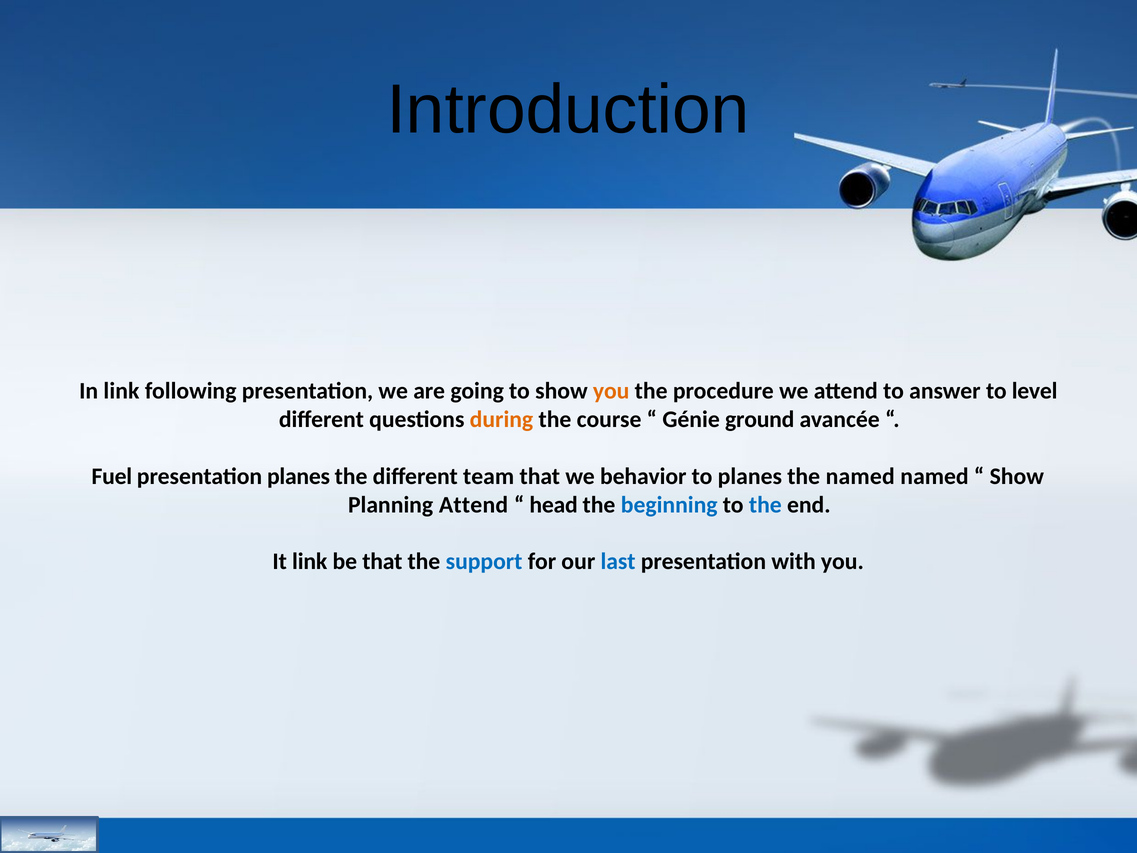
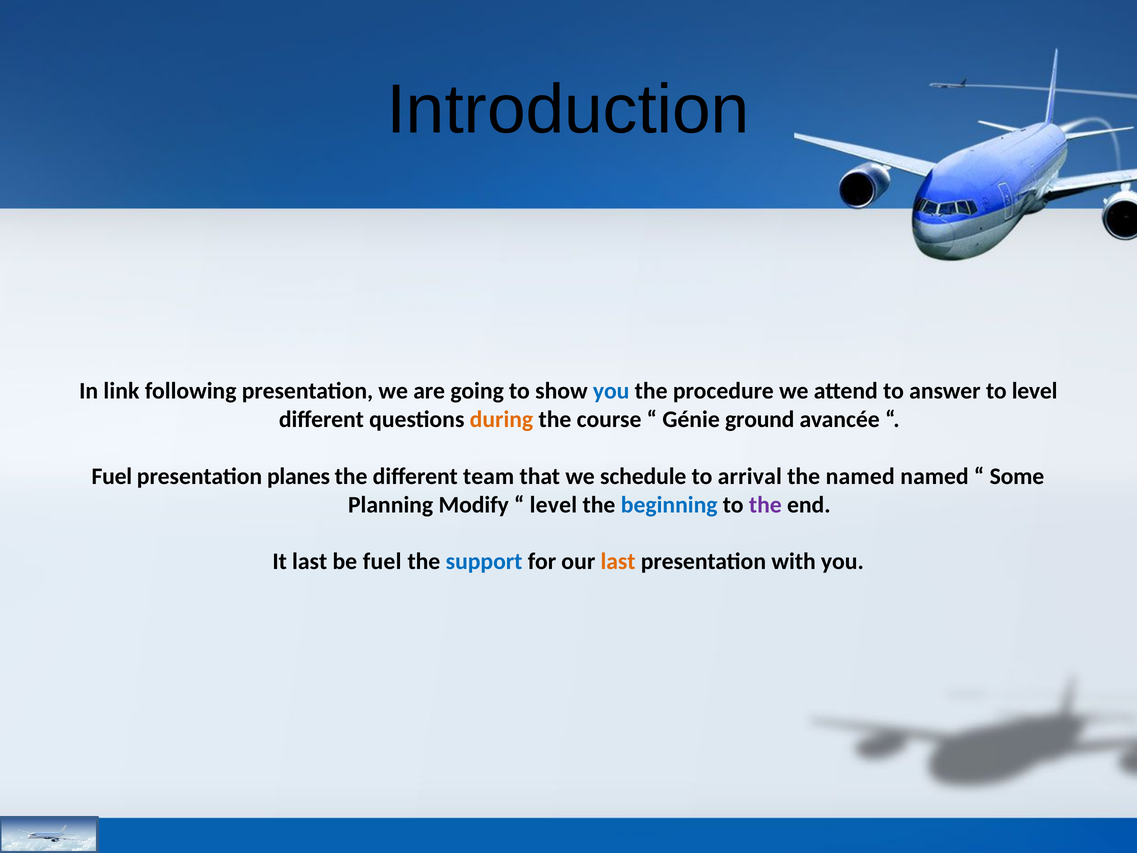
you at (611, 391) colour: orange -> blue
behavior: behavior -> schedule
to planes: planes -> arrival
Show at (1017, 476): Show -> Some
Planning Attend: Attend -> Modify
head at (554, 505): head -> level
the at (765, 505) colour: blue -> purple
It link: link -> last
be that: that -> fuel
last at (618, 561) colour: blue -> orange
